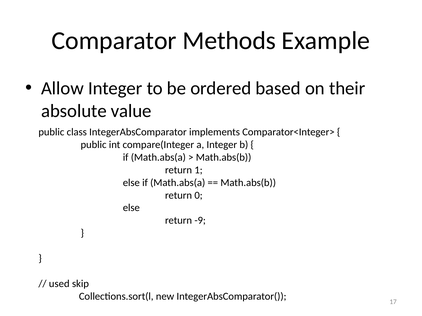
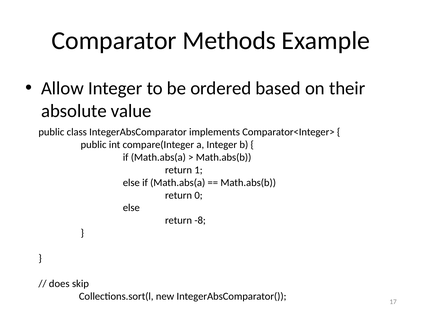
-9: -9 -> -8
used: used -> does
